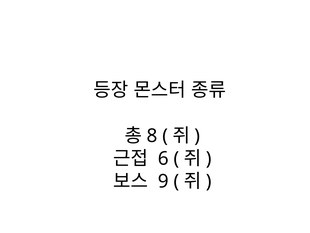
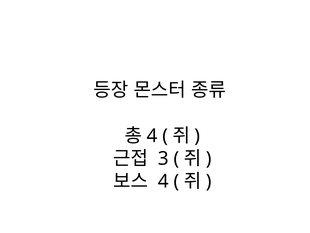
8 at (152, 135): 8 -> 4
6: 6 -> 3
9 at (163, 181): 9 -> 4
